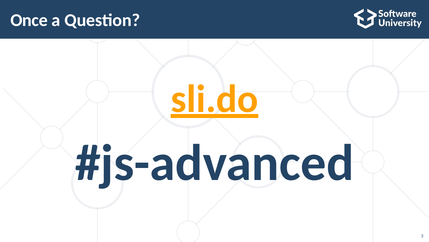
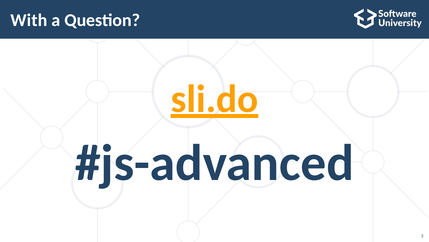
Once: Once -> With
